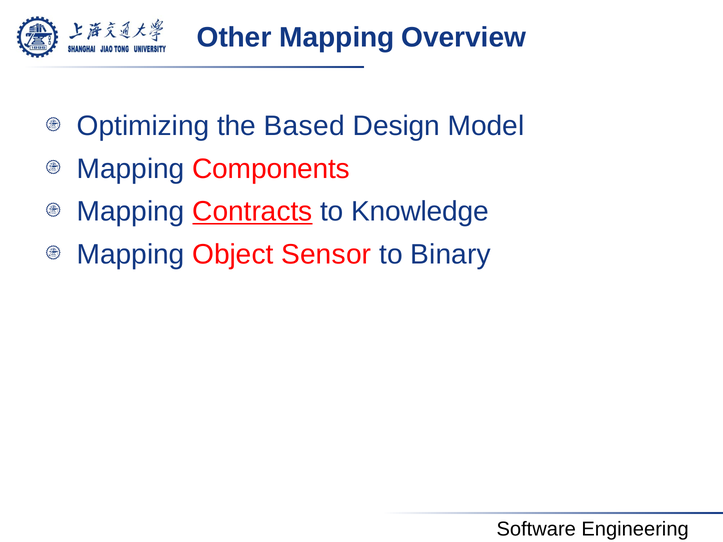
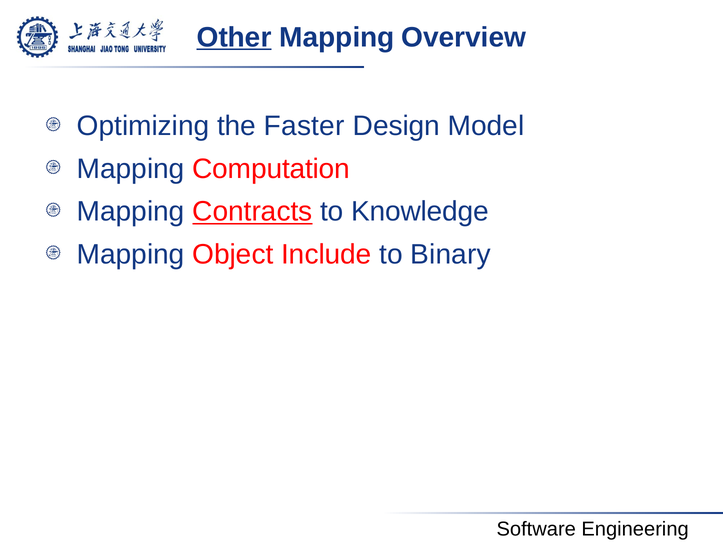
Other underline: none -> present
Based: Based -> Faster
Components: Components -> Computation
Sensor: Sensor -> Include
